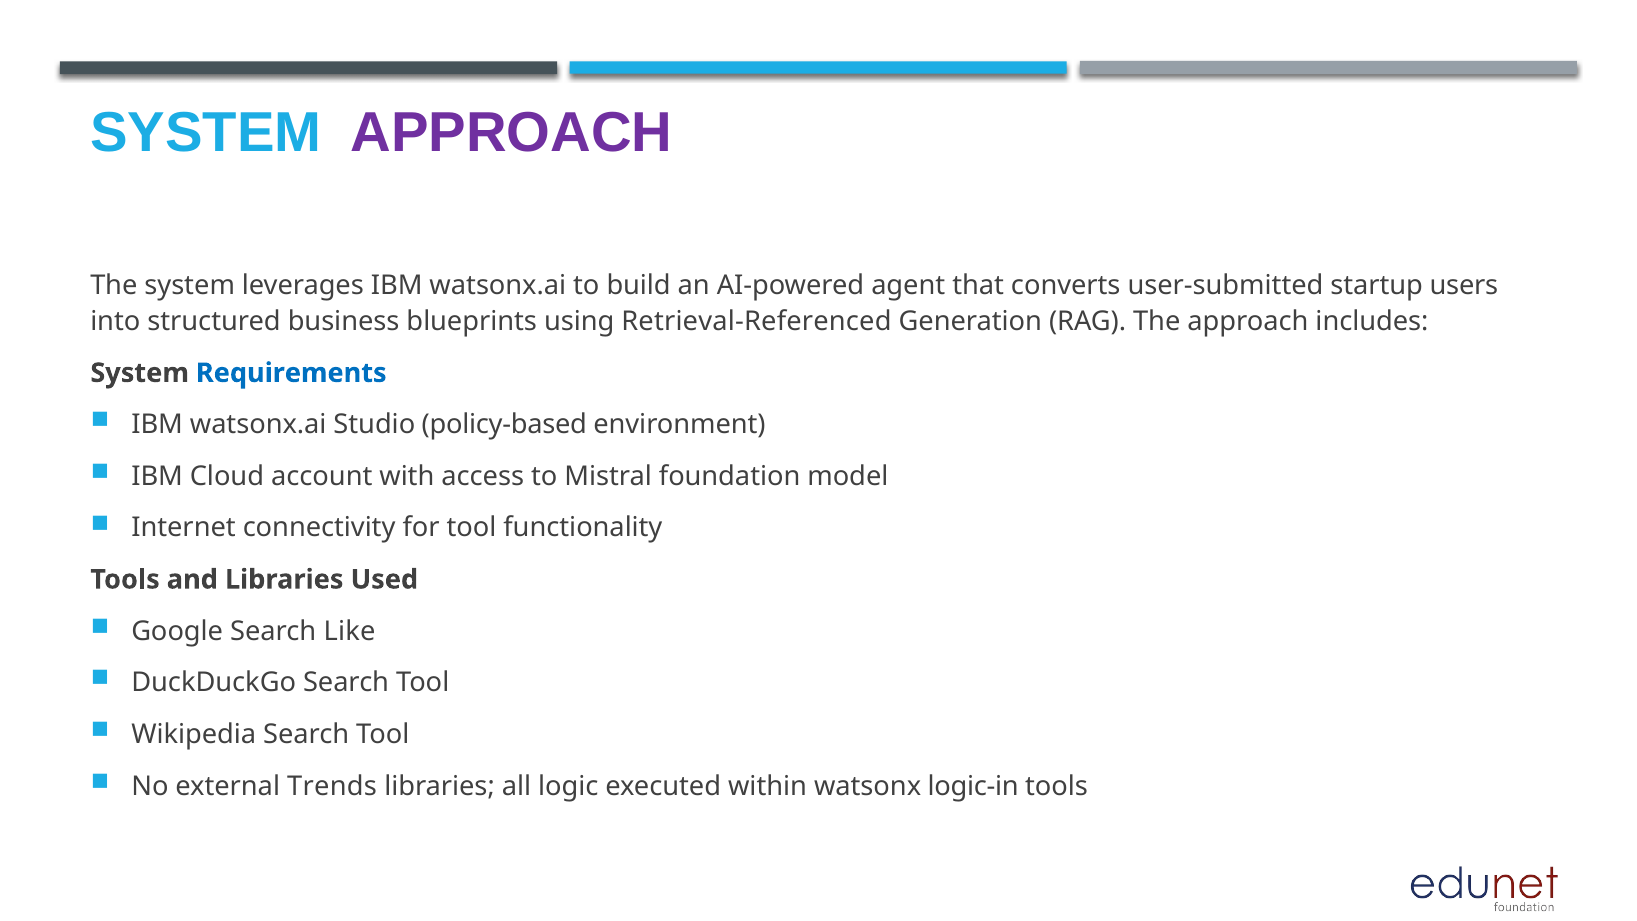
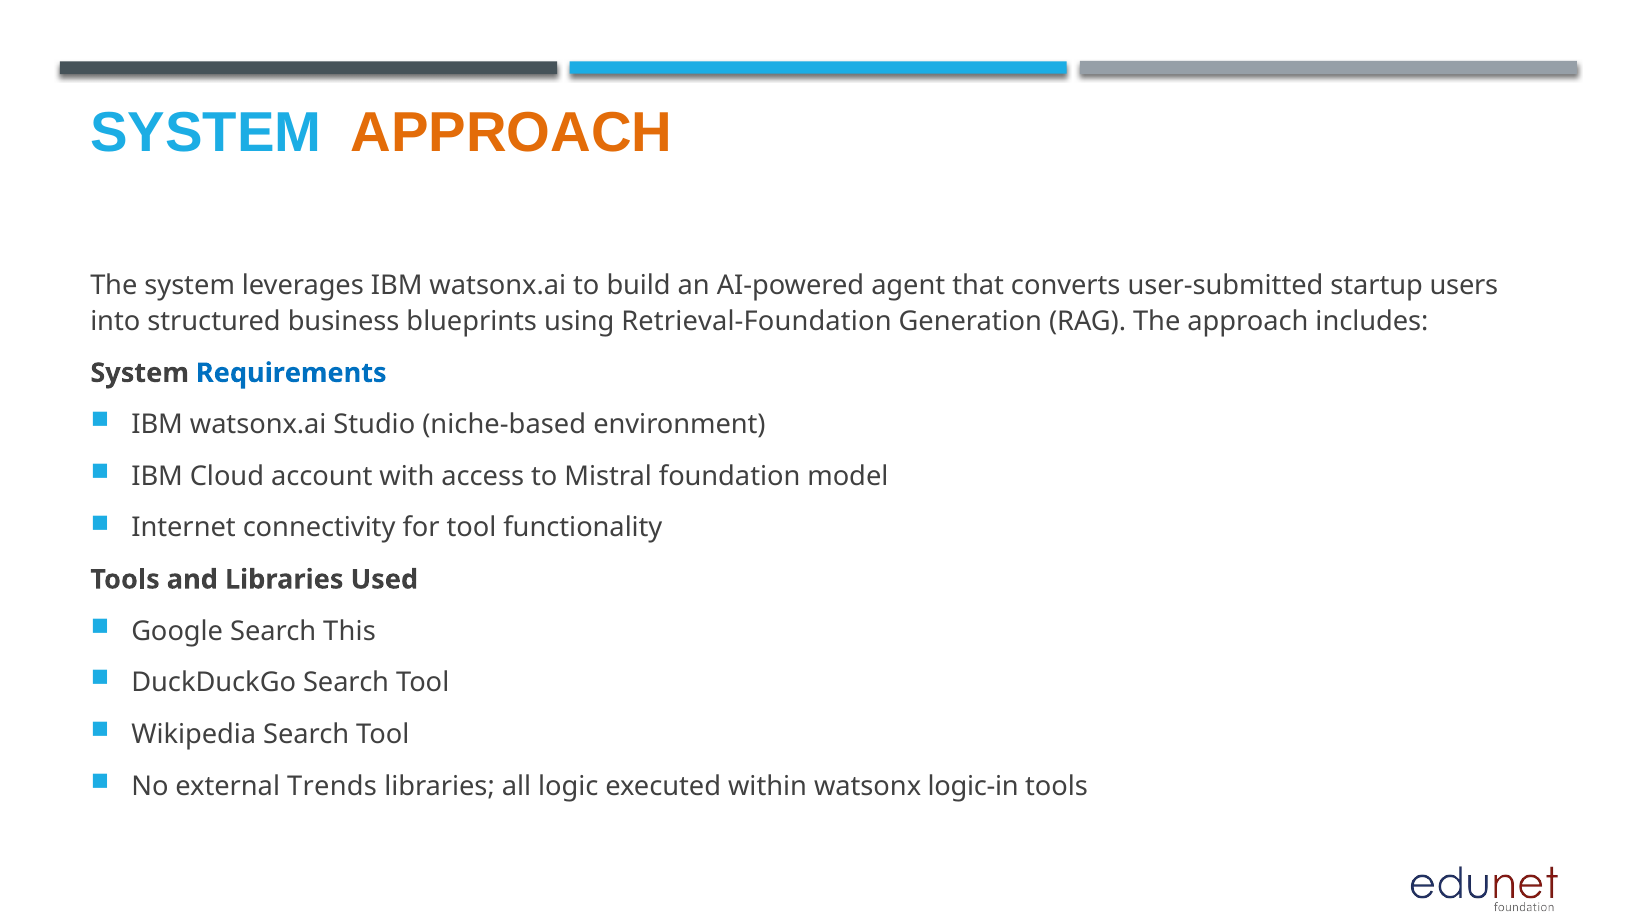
APPROACH at (511, 133) colour: purple -> orange
Retrieval-Referenced: Retrieval-Referenced -> Retrieval-Foundation
policy-based: policy-based -> niche-based
Like: Like -> This
